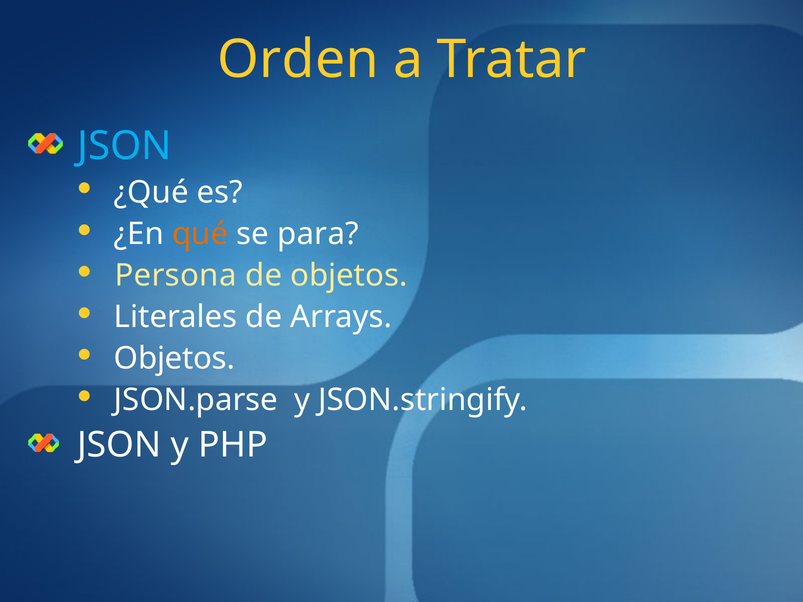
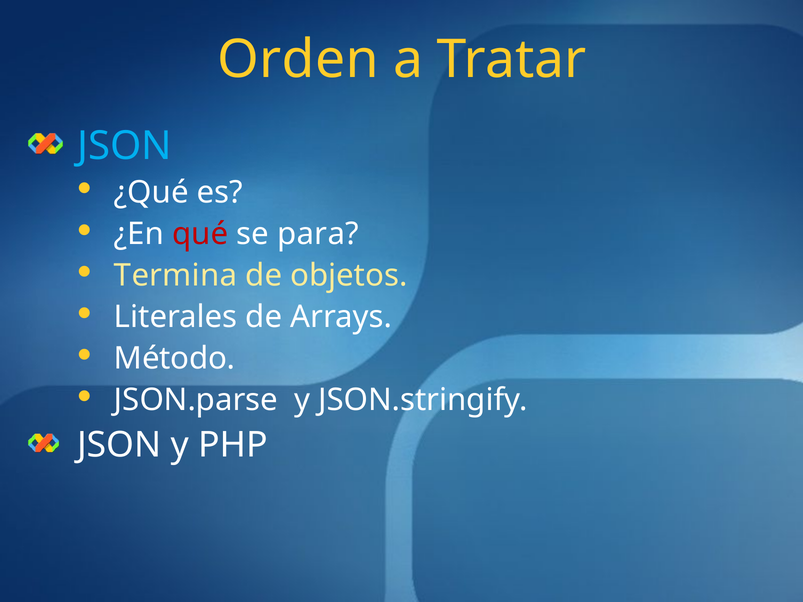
qué colour: orange -> red
Persona: Persona -> Termina
Objetos at (175, 359): Objetos -> Método
